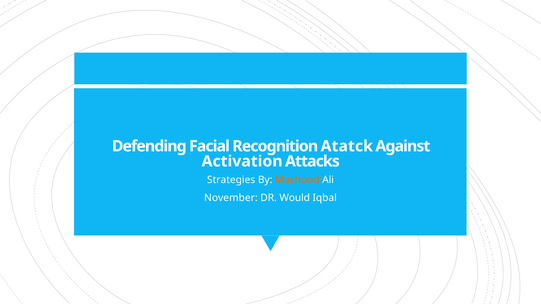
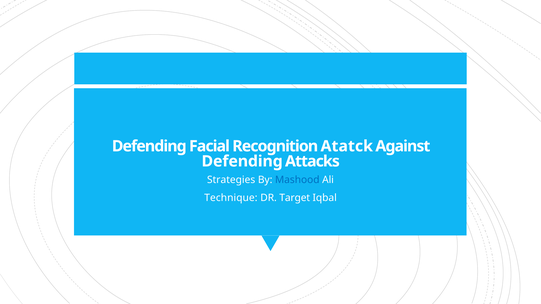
Activation at (242, 161): Activation -> Defending
Mashood colour: orange -> blue
November: November -> Technique
Would: Would -> Target
